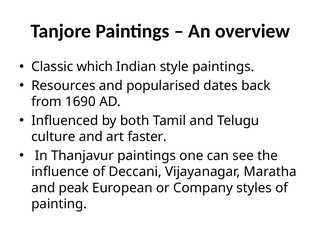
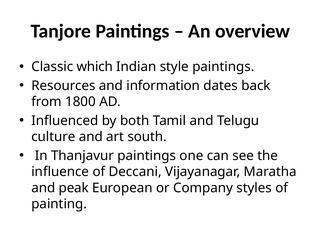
popularised: popularised -> information
1690: 1690 -> 1800
faster: faster -> south
